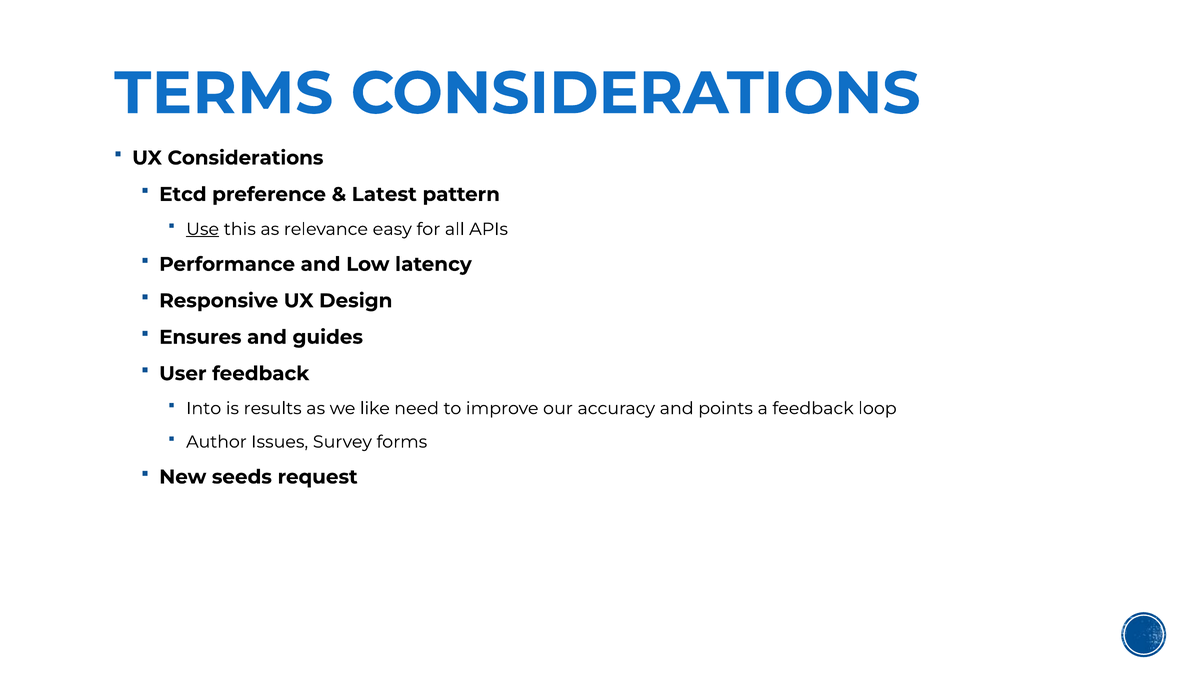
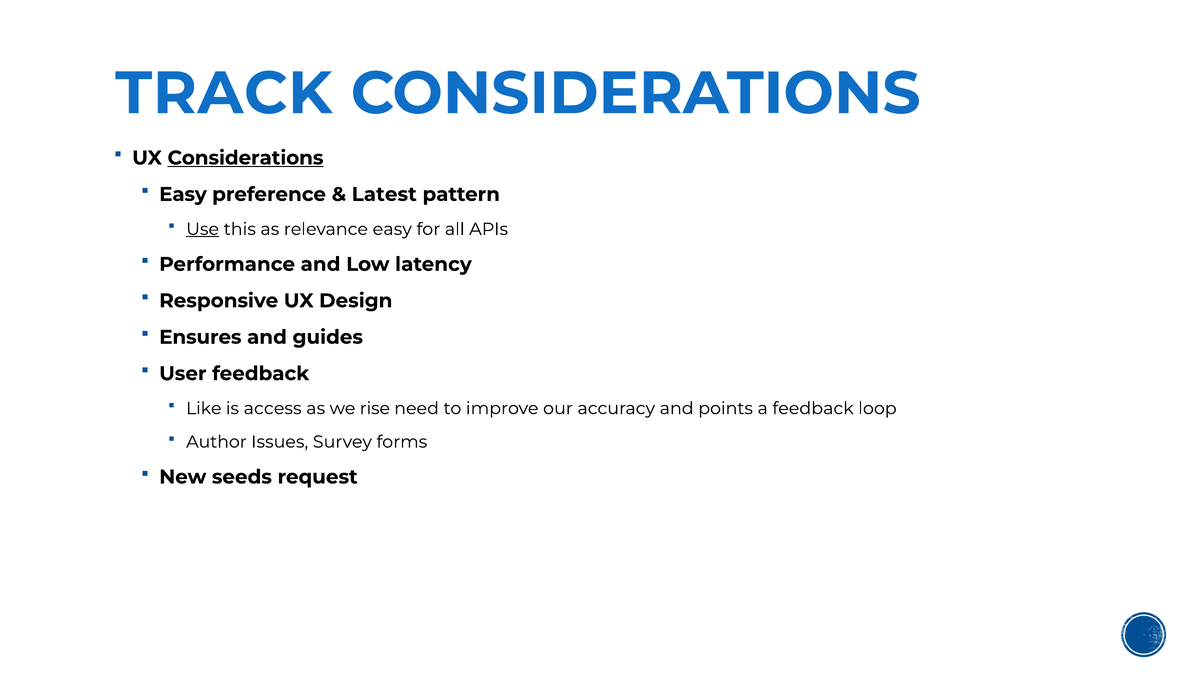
TERMS: TERMS -> TRACK
Considerations at (245, 158) underline: none -> present
Etcd at (183, 195): Etcd -> Easy
Into: Into -> Like
results: results -> access
like: like -> rise
